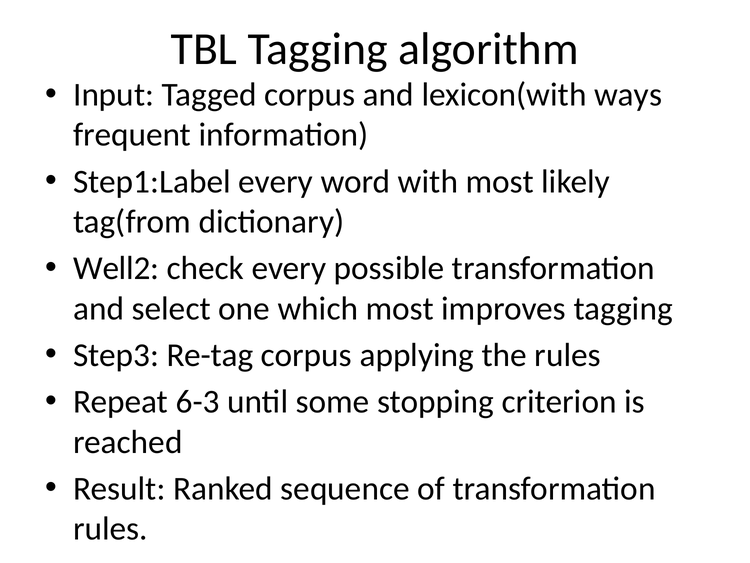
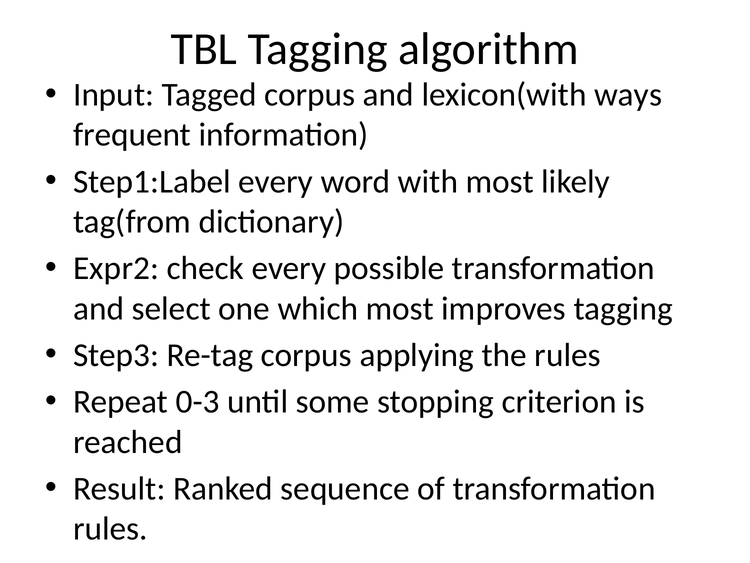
Well2: Well2 -> Expr2
6-3: 6-3 -> 0-3
